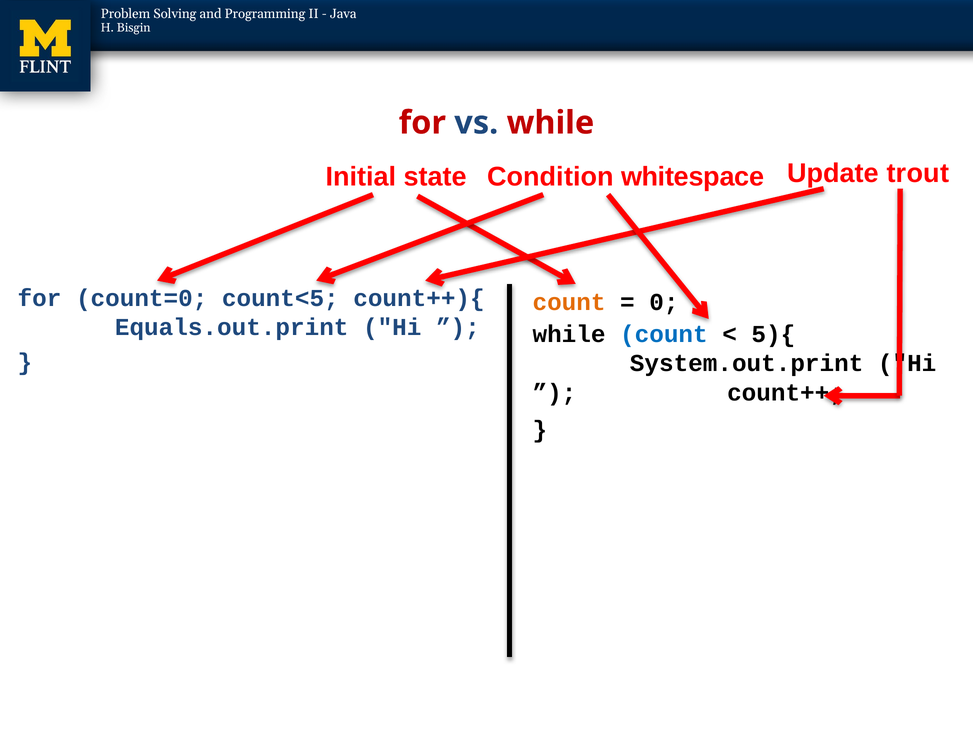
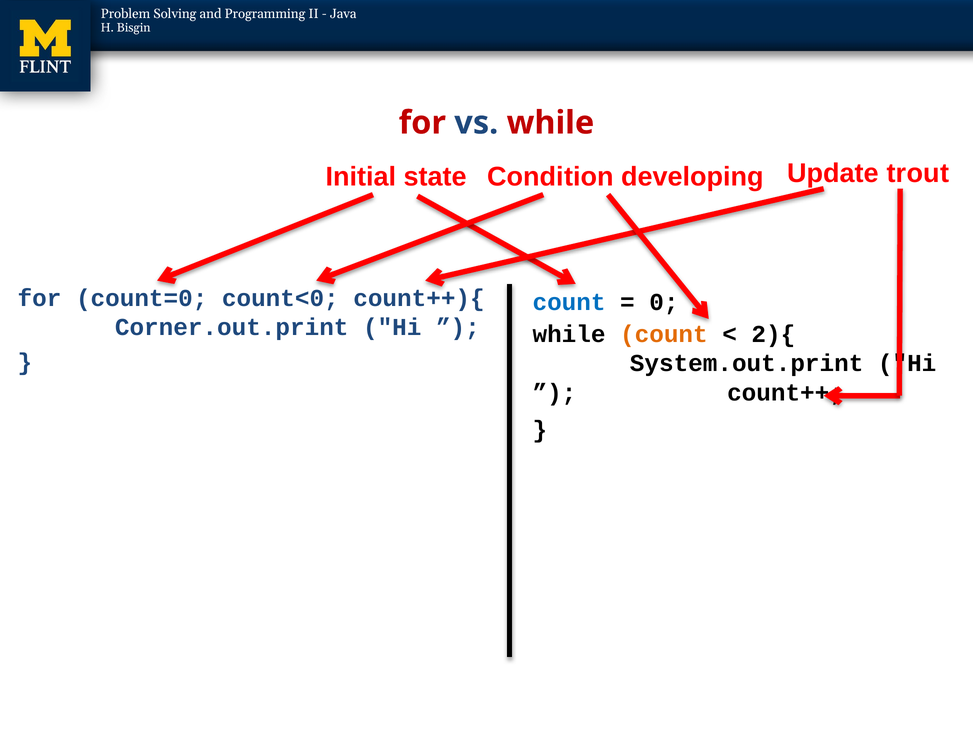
whitespace: whitespace -> developing
count<5: count<5 -> count<0
count at (569, 302) colour: orange -> blue
Equals.out.print: Equals.out.print -> Corner.out.print
count at (664, 334) colour: blue -> orange
5){: 5){ -> 2){
